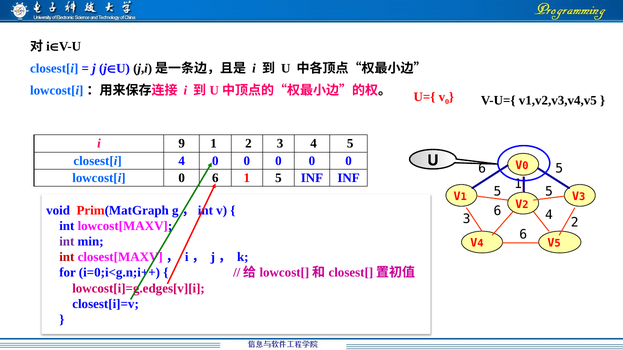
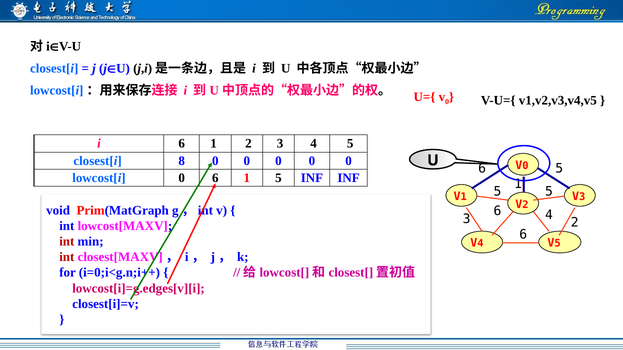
i 9: 9 -> 6
closest[i 4: 4 -> 8
int at (67, 242) colour: purple -> red
